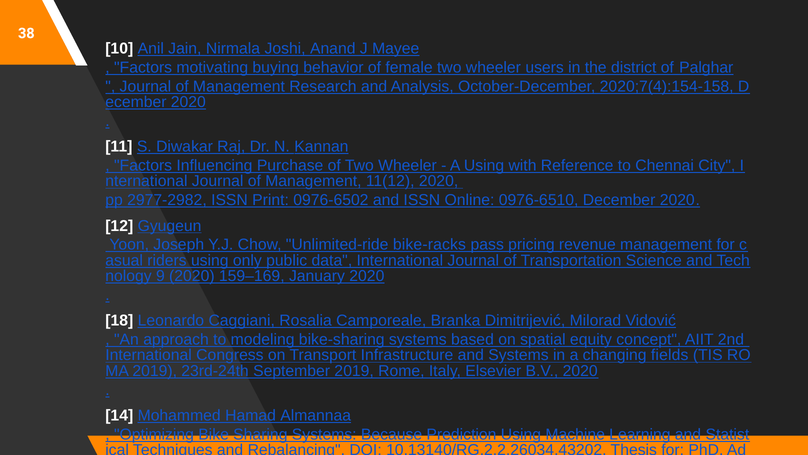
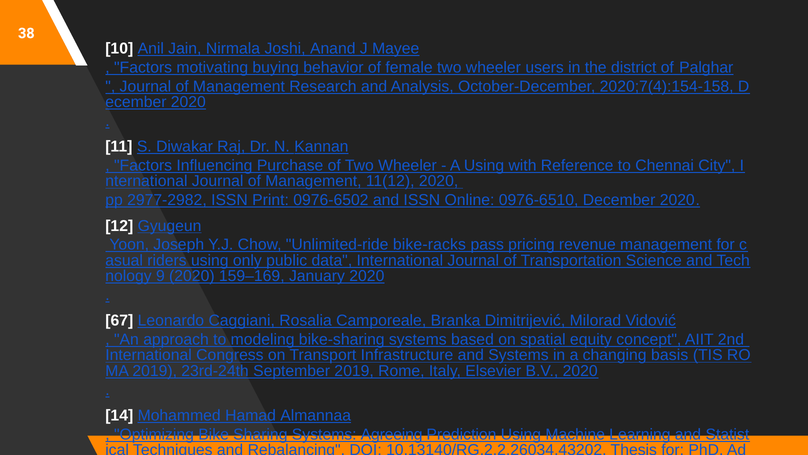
18: 18 -> 67
fields: fields -> basis
Because: Because -> Agreeing
